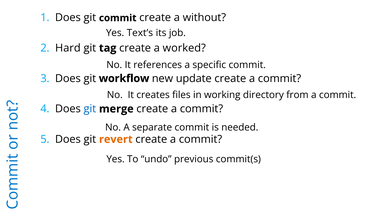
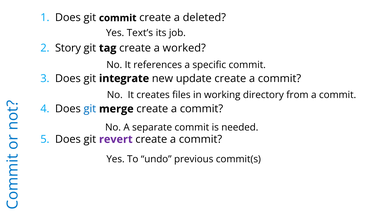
without: without -> deleted
Hard: Hard -> Story
workflow: workflow -> integrate
revert colour: orange -> purple
